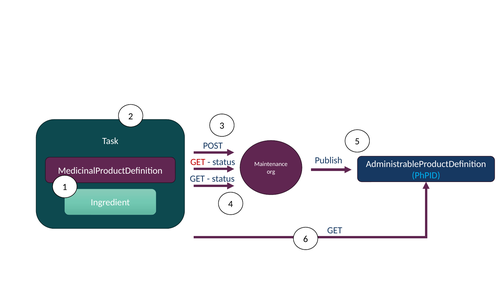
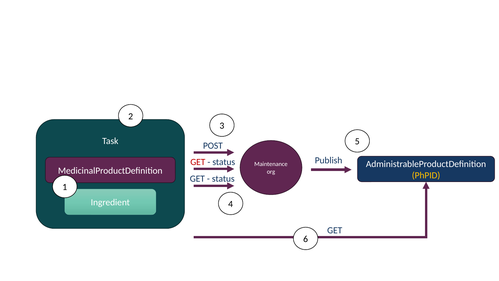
PhPID colour: light blue -> yellow
